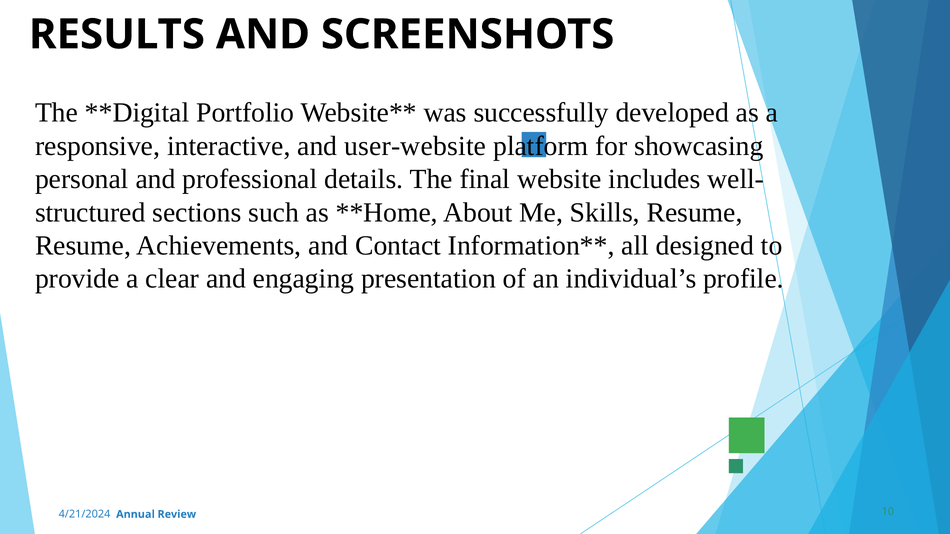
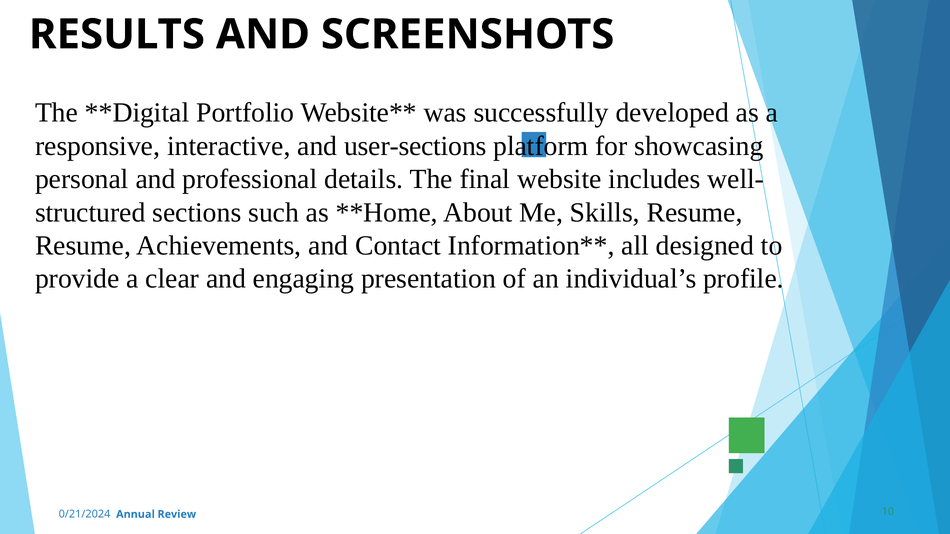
user-website: user-website -> user-sections
4/21/2024: 4/21/2024 -> 0/21/2024
